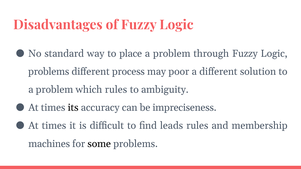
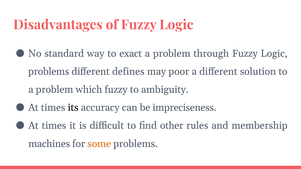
place: place -> exact
process: process -> defines
which rules: rules -> fuzzy
leads: leads -> other
some colour: black -> orange
